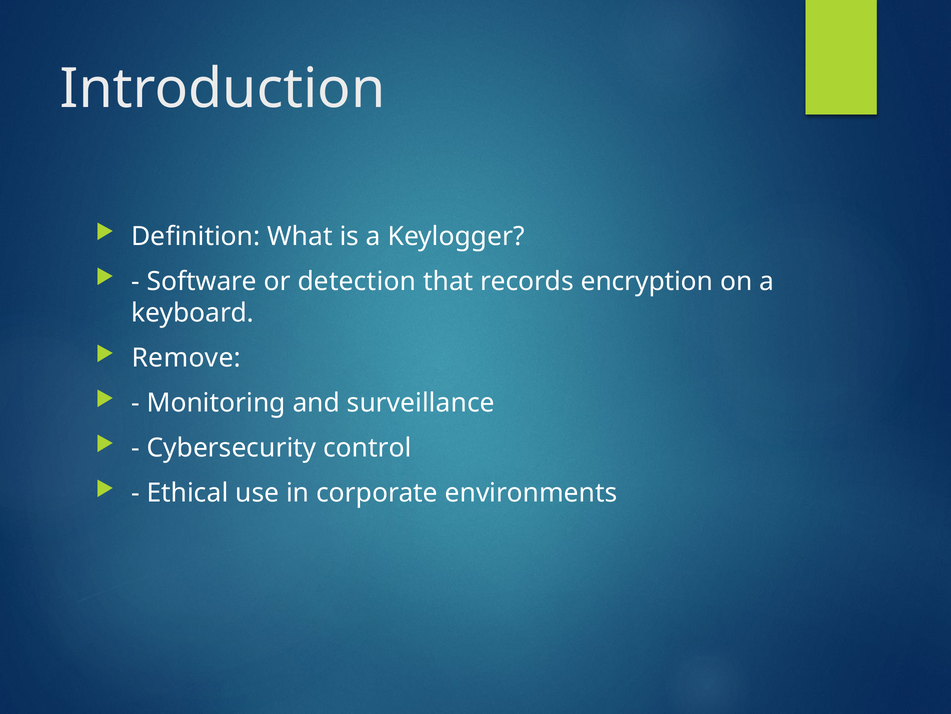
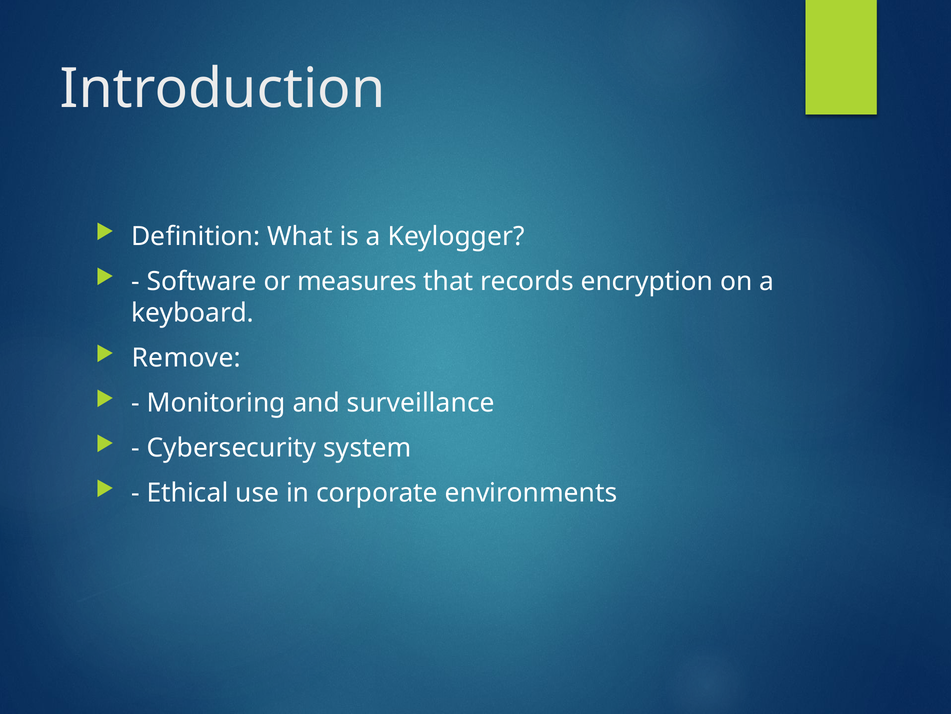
detection: detection -> measures
control: control -> system
